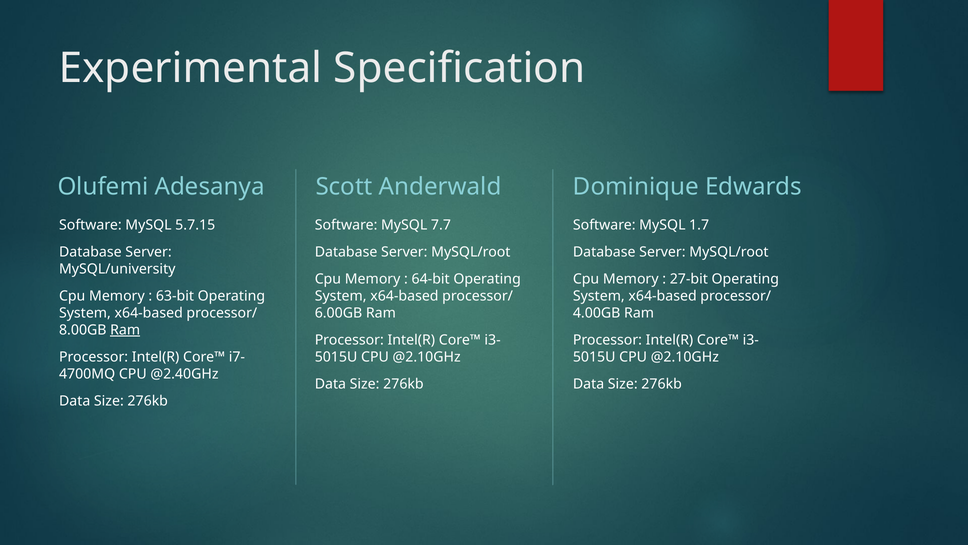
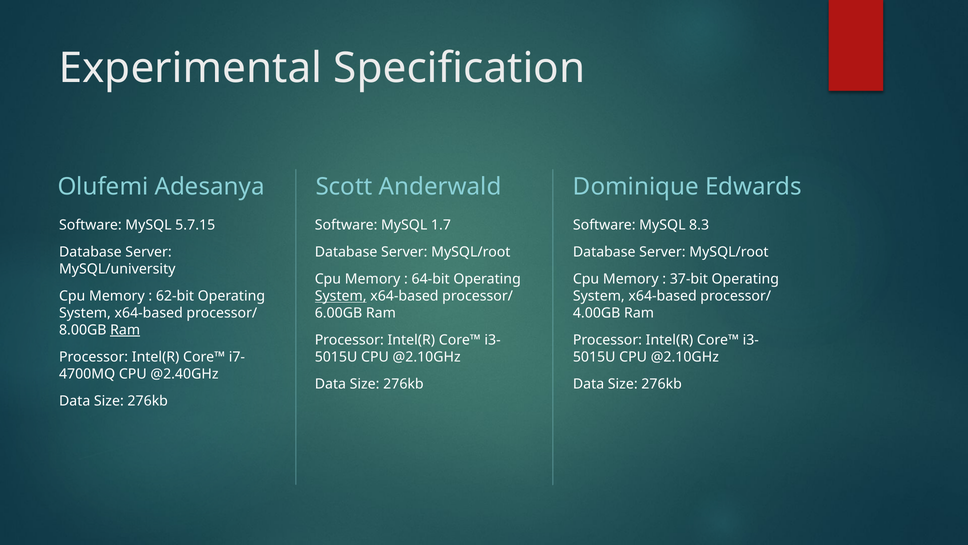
7.7: 7.7 -> 1.7
1.7: 1.7 -> 8.3
27-bit: 27-bit -> 37-bit
63-bit: 63-bit -> 62-bit
System at (341, 296) underline: none -> present
